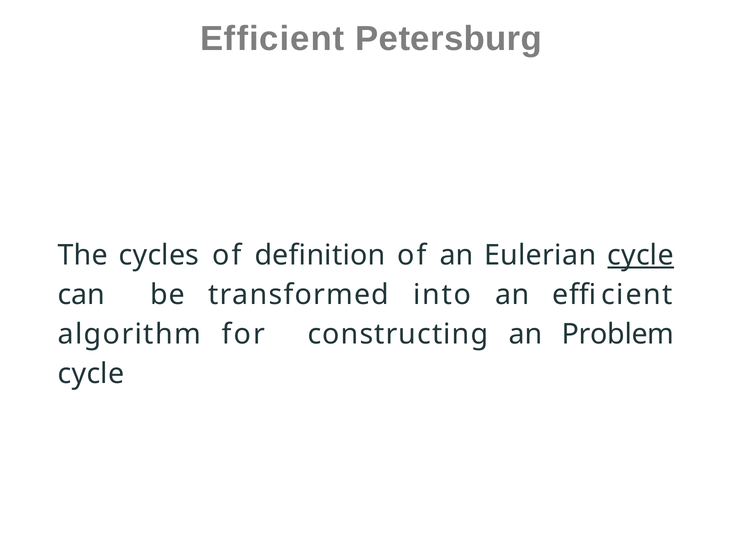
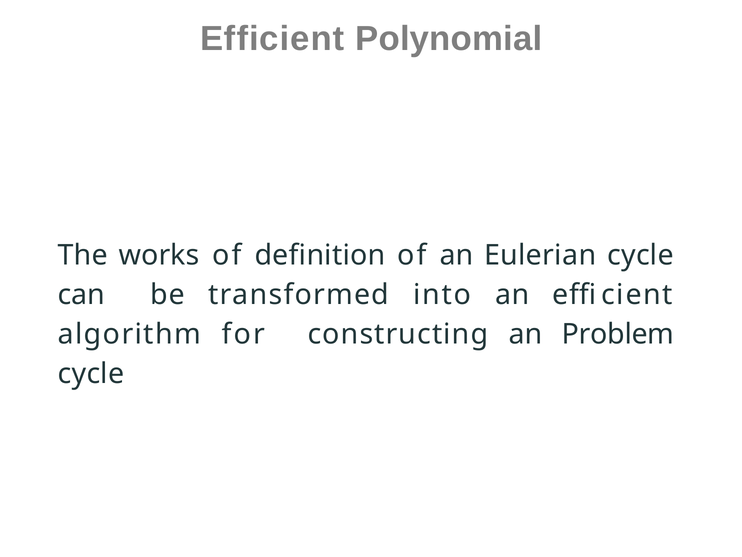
Petersburg: Petersburg -> Polynomial
cycles: cycles -> works
cycle at (641, 255) underline: present -> none
